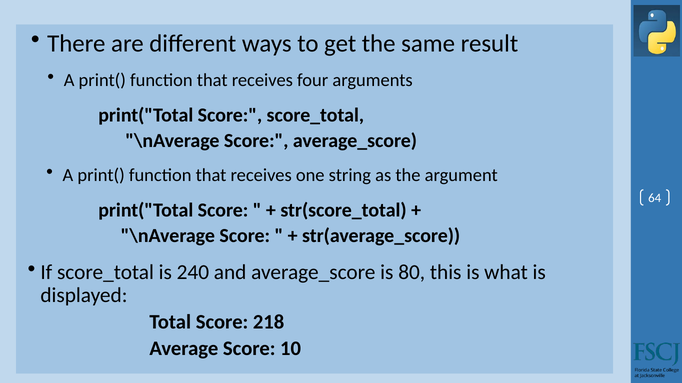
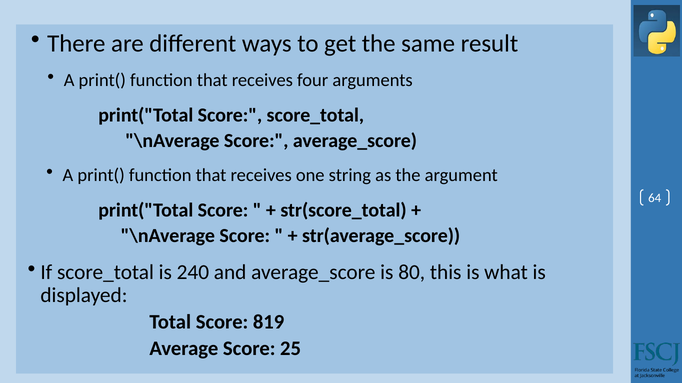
218: 218 -> 819
10: 10 -> 25
